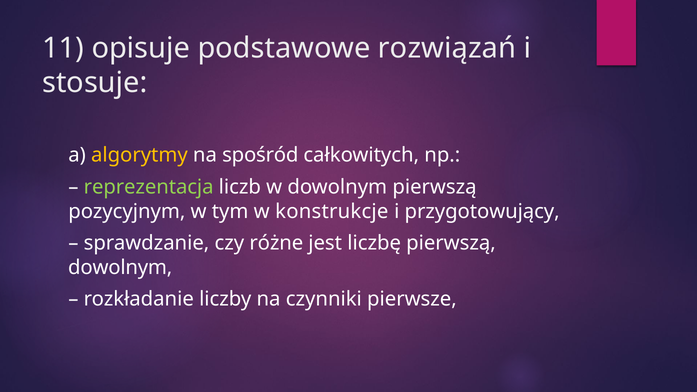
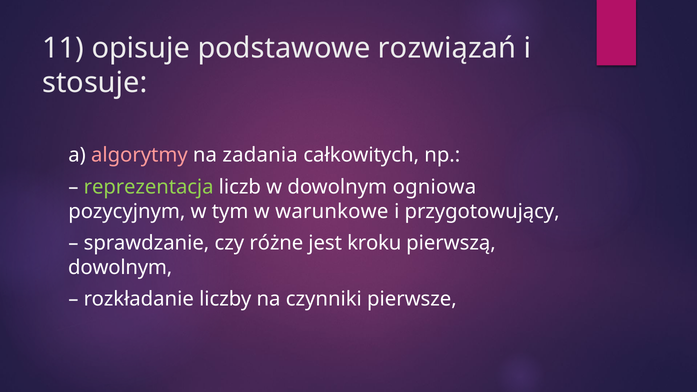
algorytmy colour: yellow -> pink
spośród: spośród -> zadania
dowolnym pierwszą: pierwszą -> ogniowa
konstrukcje: konstrukcje -> warunkowe
liczbę: liczbę -> kroku
